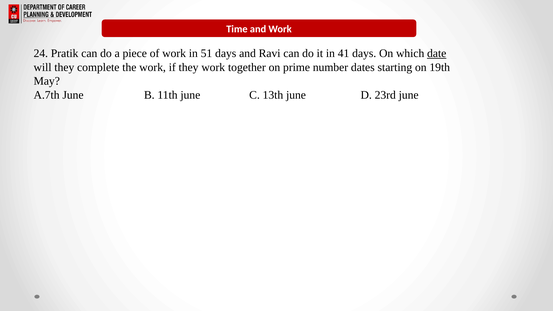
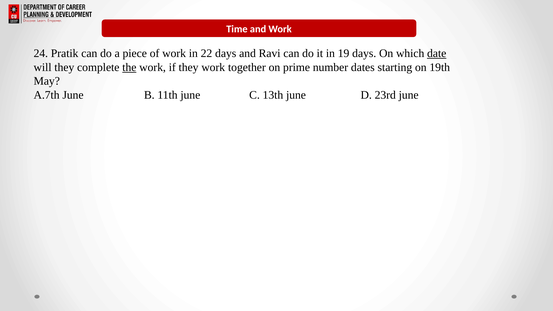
51: 51 -> 22
41: 41 -> 19
the underline: none -> present
